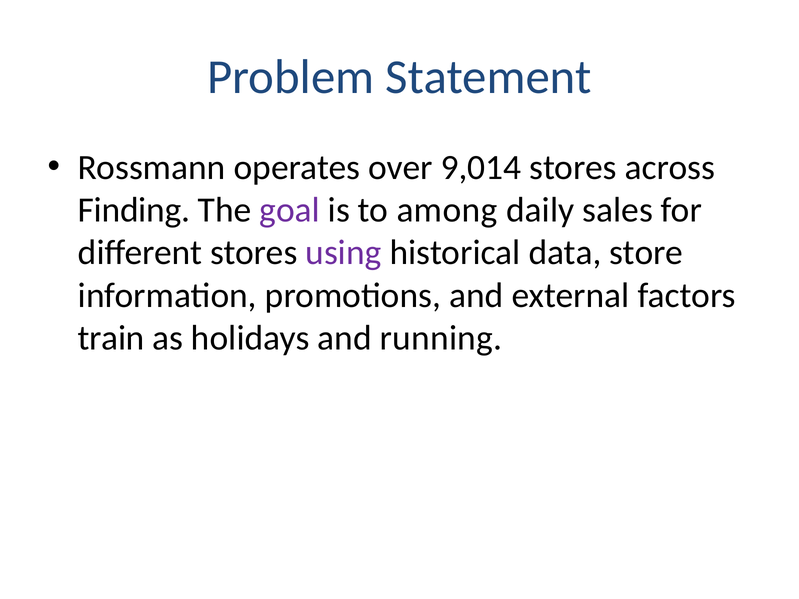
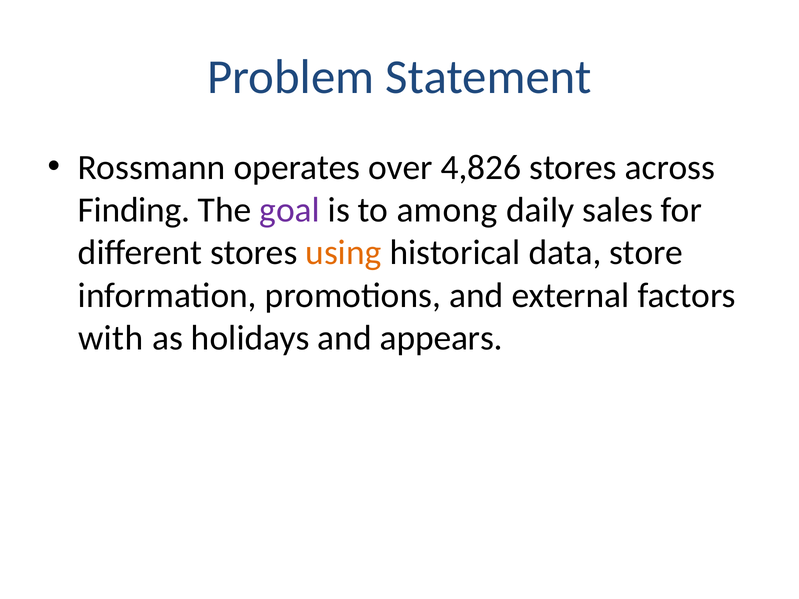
9,014: 9,014 -> 4,826
using colour: purple -> orange
train: train -> with
running: running -> appears
